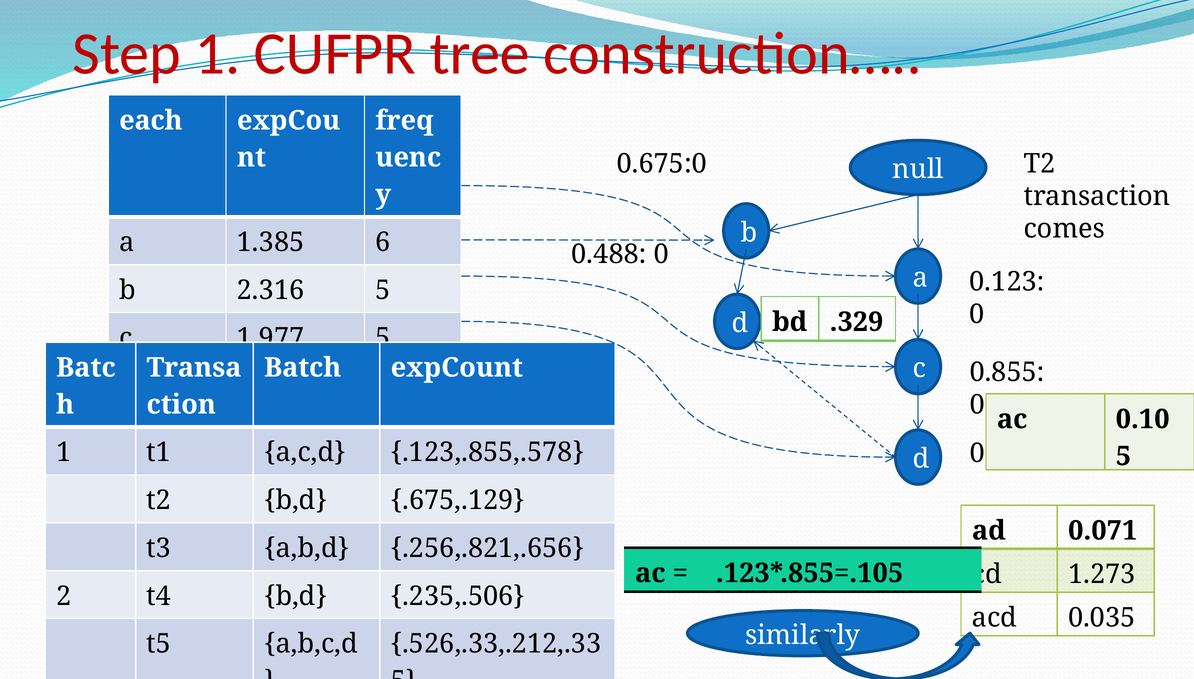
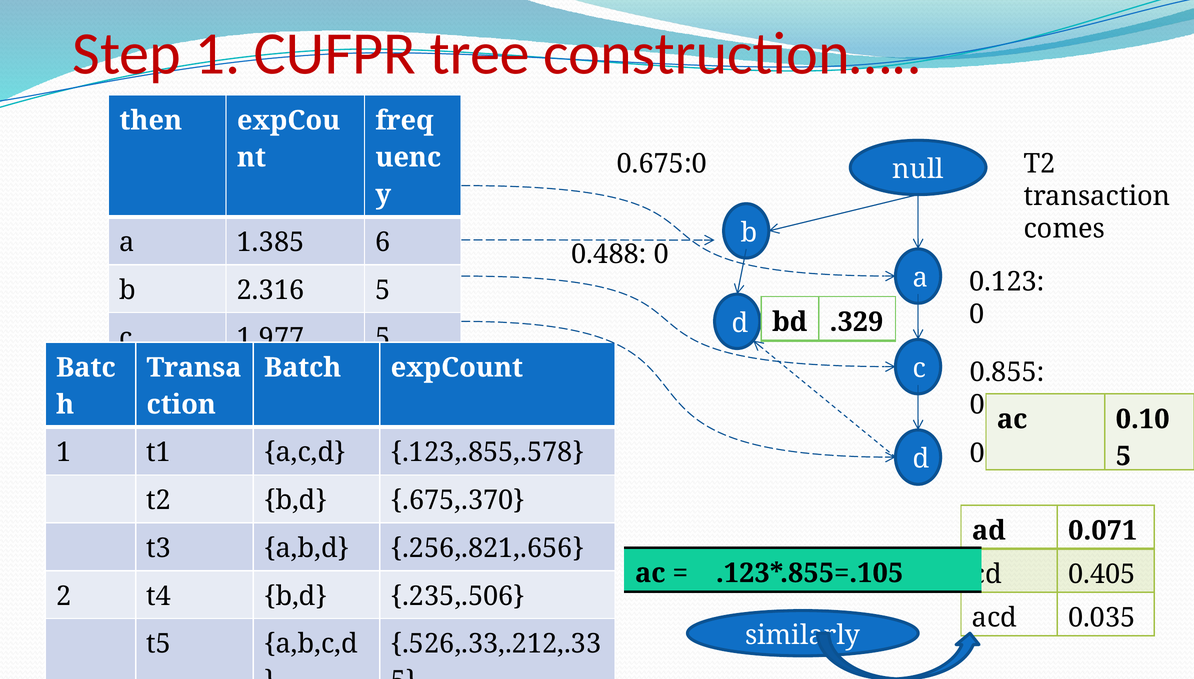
each: each -> then
.675,.129: .675,.129 -> .675,.370
1.273: 1.273 -> 0.405
